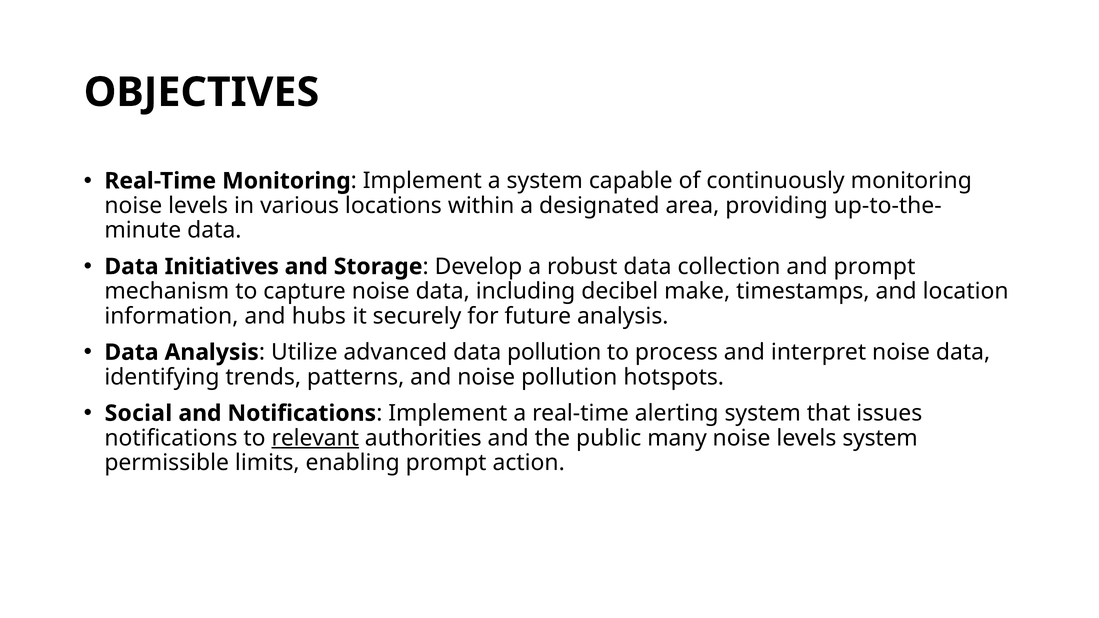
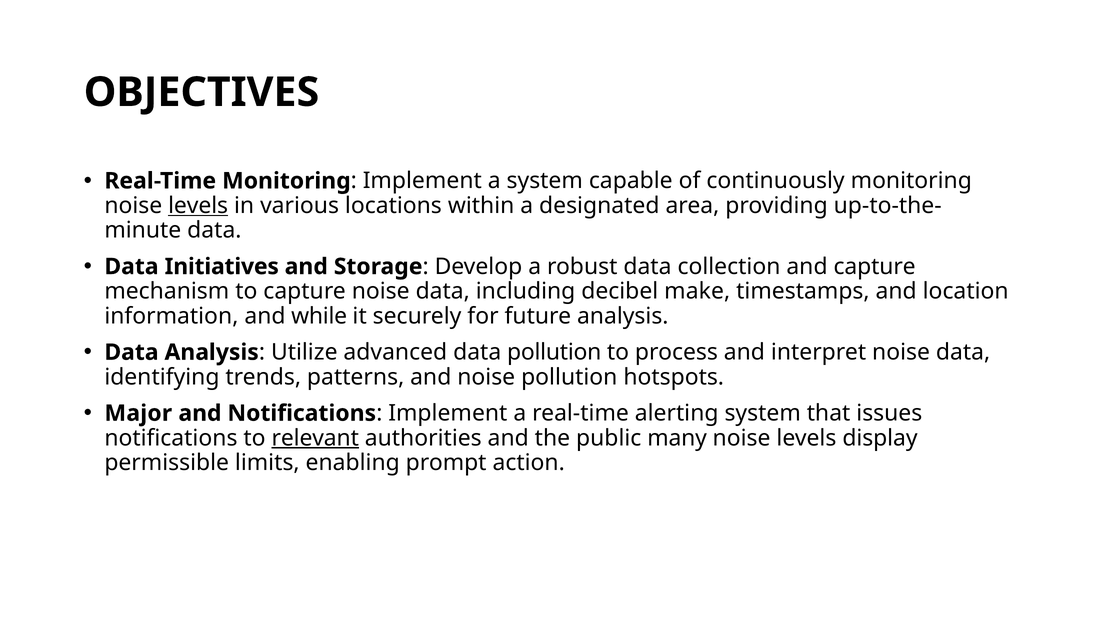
levels at (198, 206) underline: none -> present
and prompt: prompt -> capture
hubs: hubs -> while
Social: Social -> Major
levels system: system -> display
